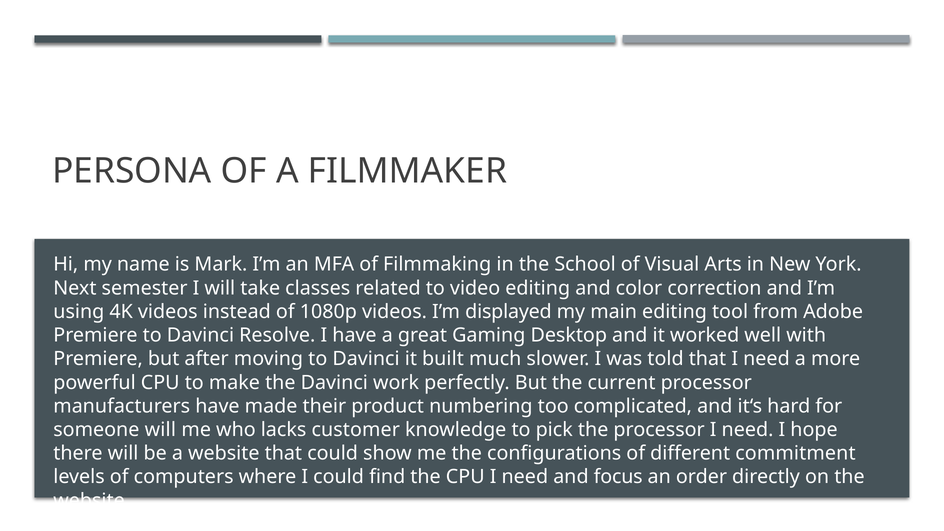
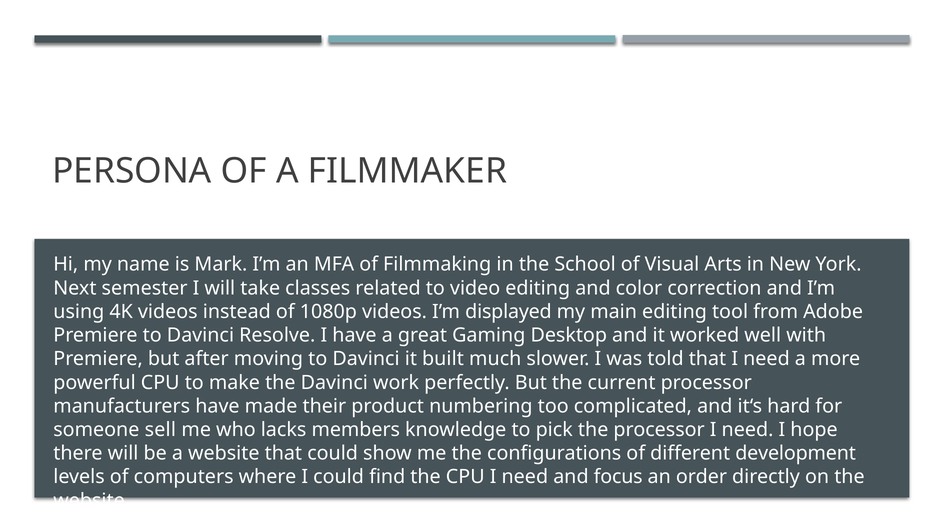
someone will: will -> sell
customer: customer -> members
commitment: commitment -> development
